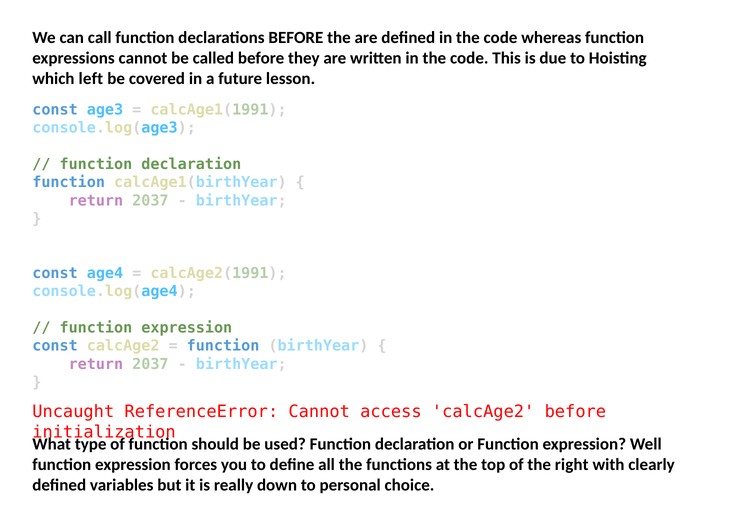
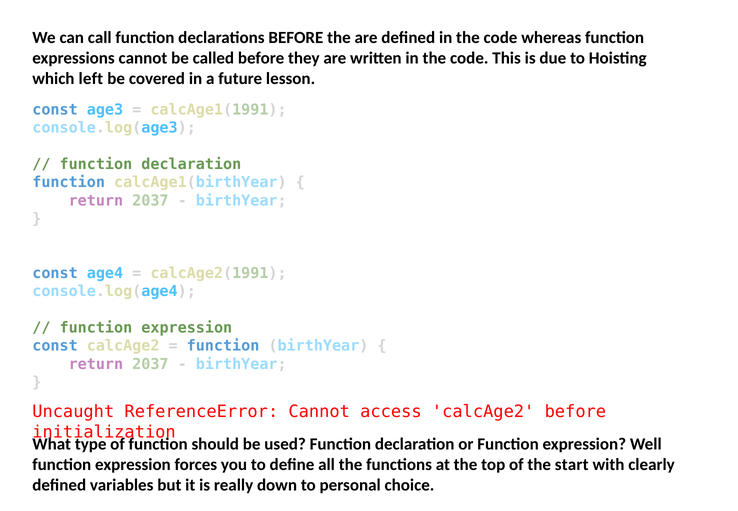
right: right -> start
